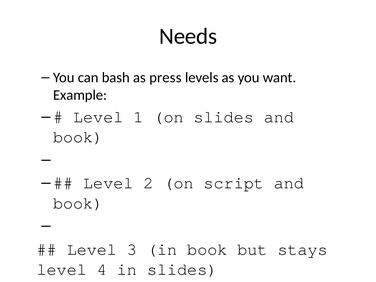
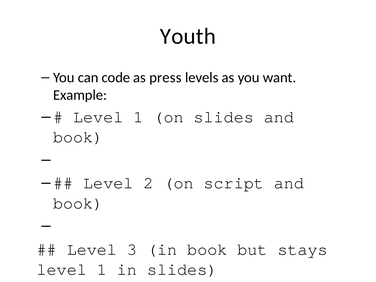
Needs: Needs -> Youth
bash: bash -> code
4 at (102, 269): 4 -> 1
